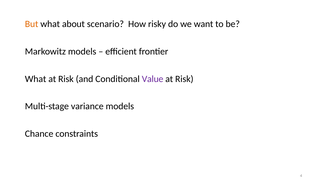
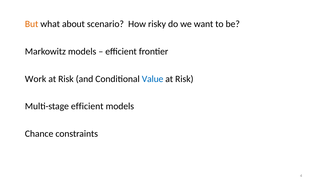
What at (36, 79): What -> Work
Value colour: purple -> blue
Multi-stage variance: variance -> efficient
